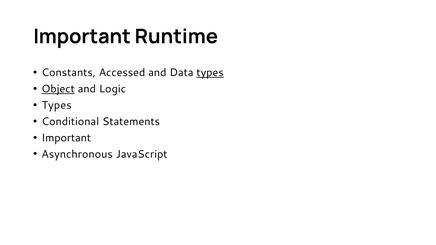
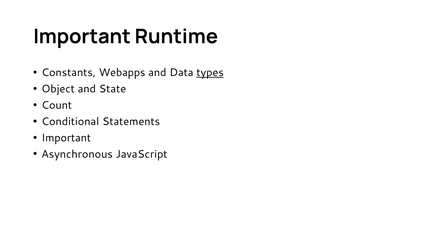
Accessed: Accessed -> Webapps
Object underline: present -> none
Logic: Logic -> State
Types at (57, 105): Types -> Count
